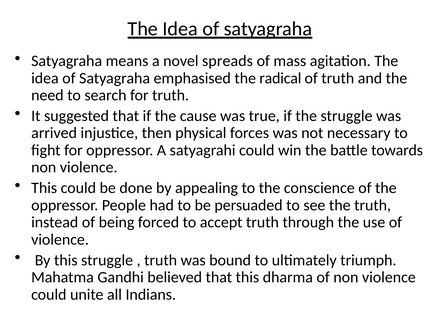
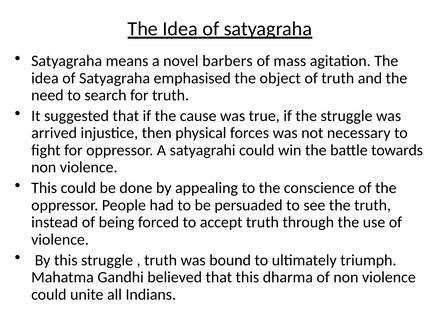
spreads: spreads -> barbers
radical: radical -> object
